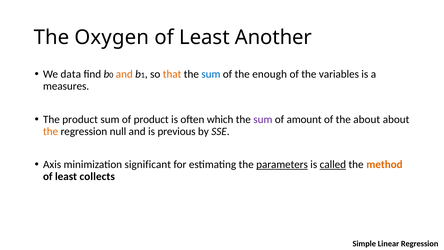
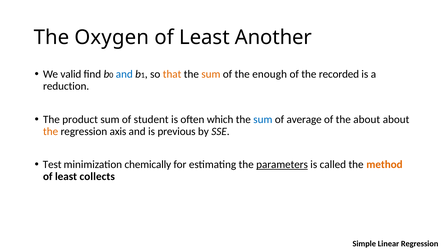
data: data -> valid
and at (124, 74) colour: orange -> blue
sum at (211, 74) colour: blue -> orange
variables: variables -> recorded
measures: measures -> reduction
of product: product -> student
sum at (263, 119) colour: purple -> blue
amount: amount -> average
null: null -> axis
Axis: Axis -> Test
significant: significant -> chemically
called underline: present -> none
